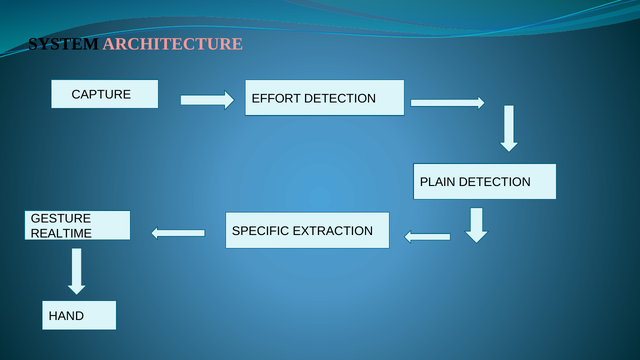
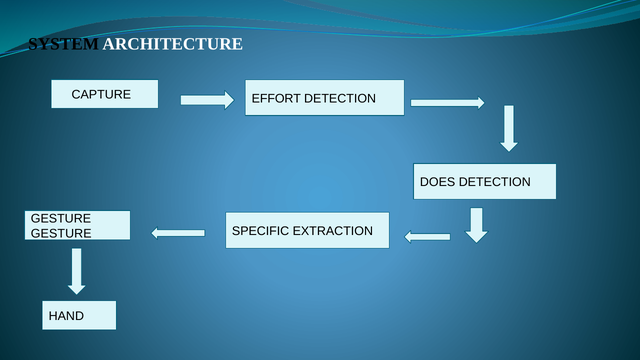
ARCHITECTURE colour: pink -> white
PLAIN: PLAIN -> DOES
REALTIME at (61, 233): REALTIME -> GESTURE
